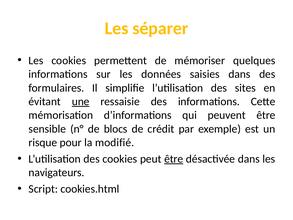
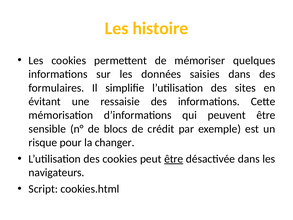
séparer: séparer -> histoire
une underline: present -> none
modifié: modifié -> changer
